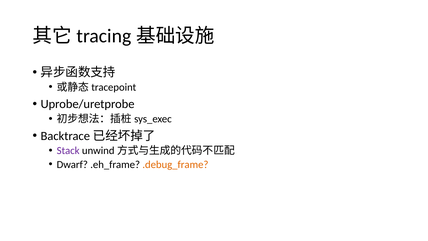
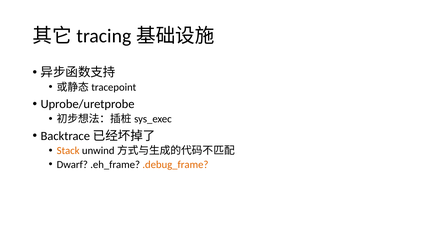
Stack colour: purple -> orange
